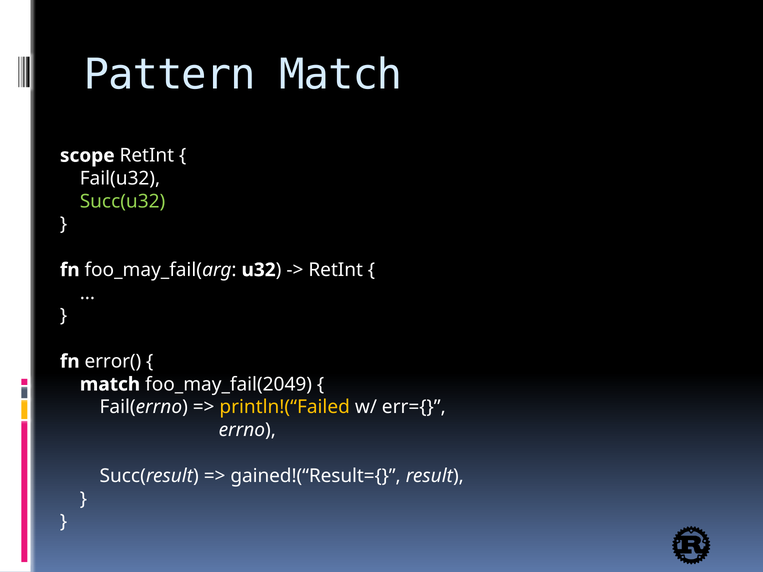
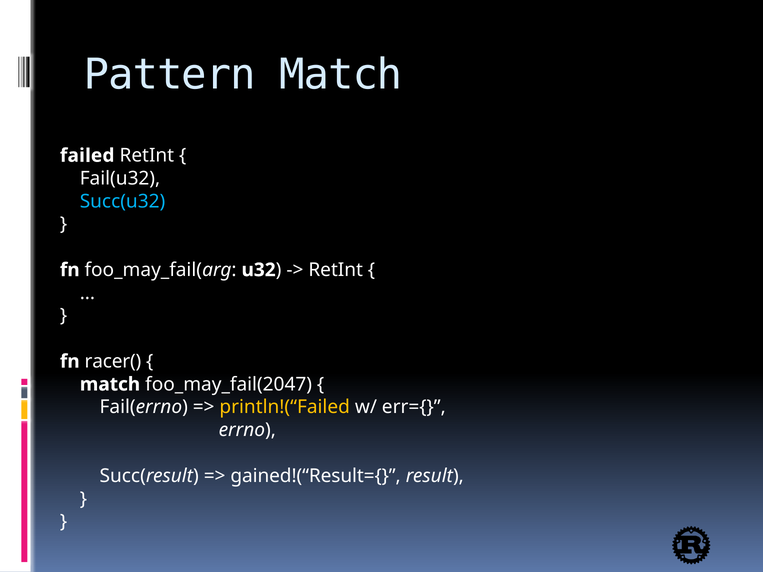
scope: scope -> failed
Succ(u32 colour: light green -> light blue
error(: error( -> racer(
foo_may_fail(2049: foo_may_fail(2049 -> foo_may_fail(2047
